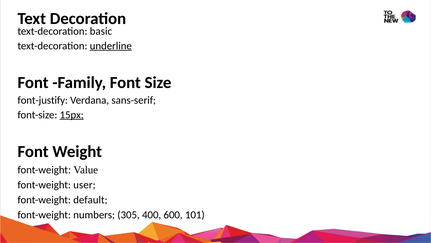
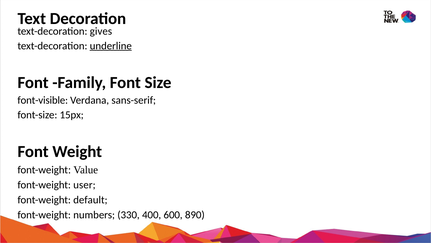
basic: basic -> gives
font-justify: font-justify -> font-visible
15px underline: present -> none
305: 305 -> 330
101: 101 -> 890
